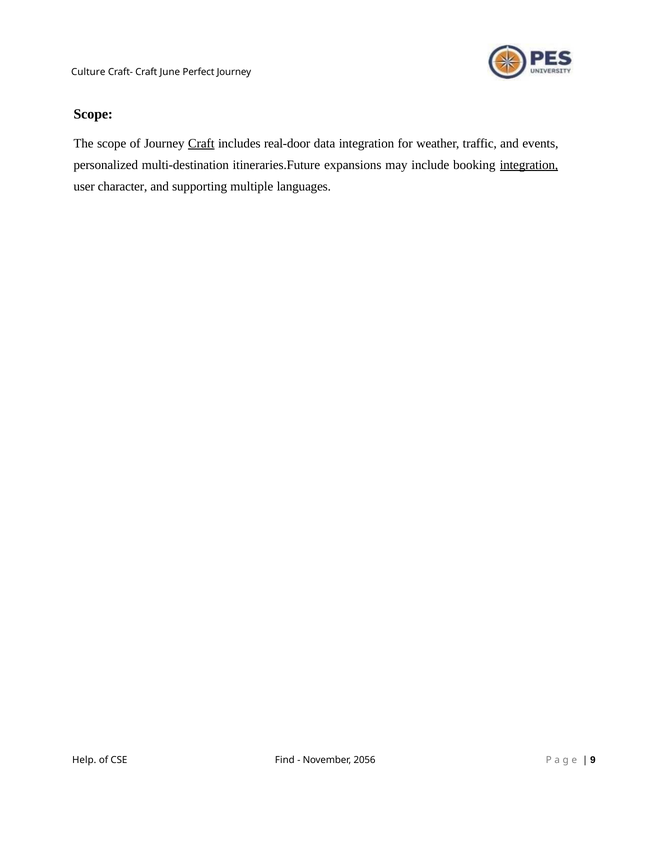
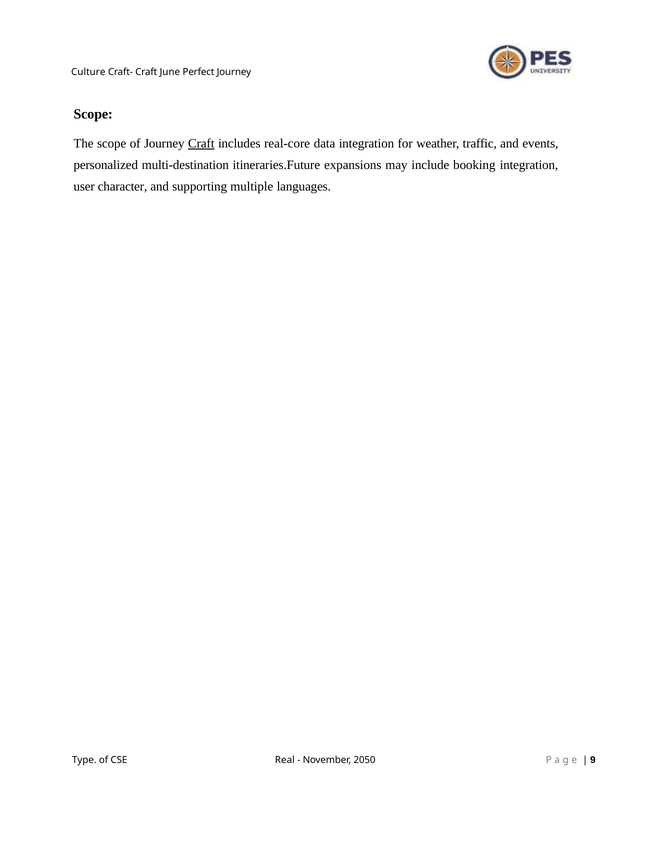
real-door: real-door -> real-core
integration at (529, 165) underline: present -> none
Help: Help -> Type
Find: Find -> Real
2056: 2056 -> 2050
